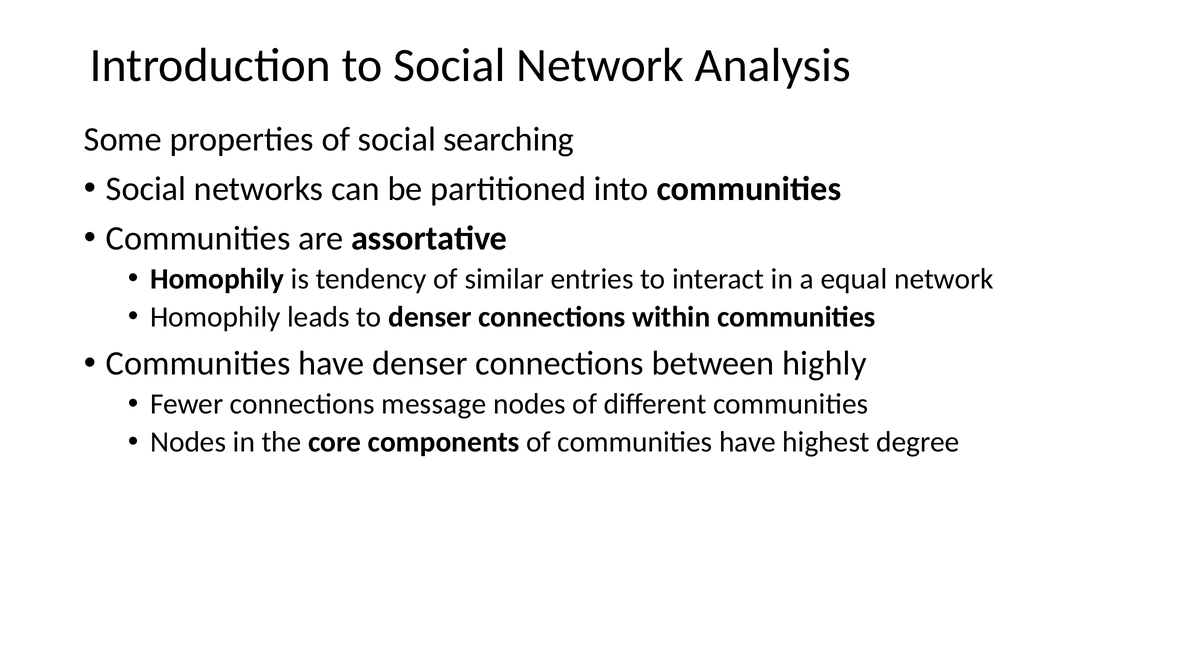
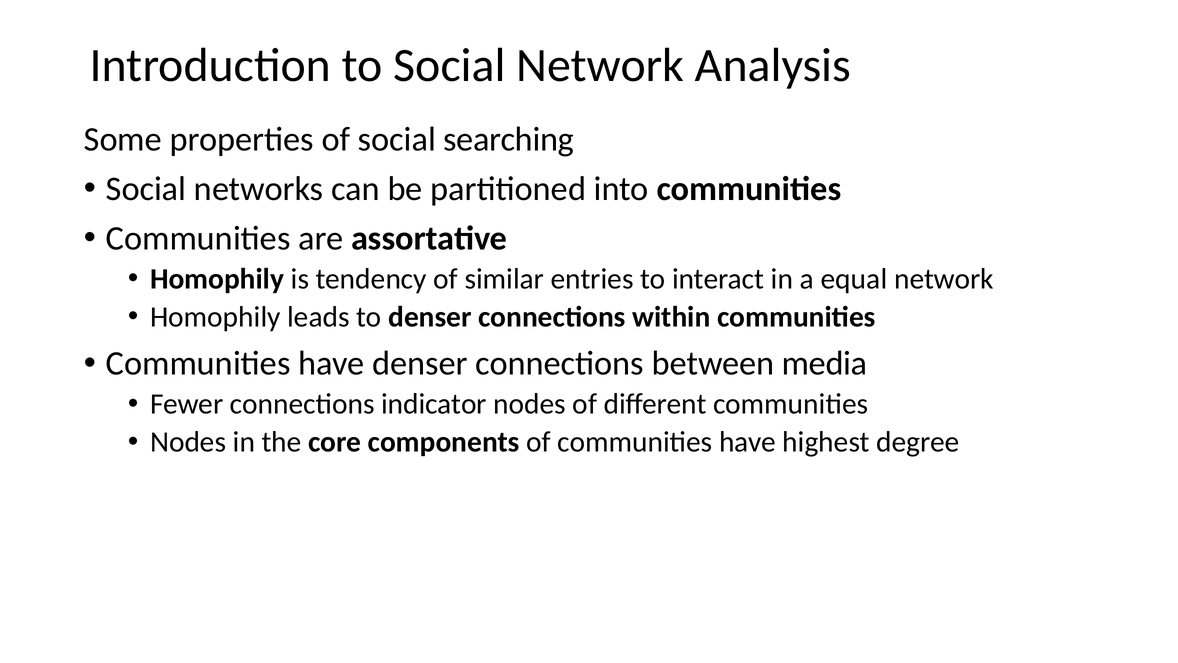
highly: highly -> media
message: message -> indicator
